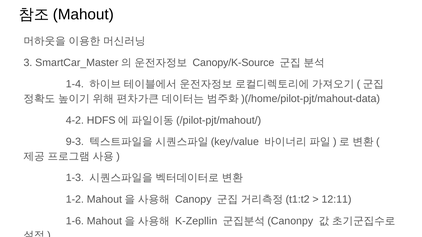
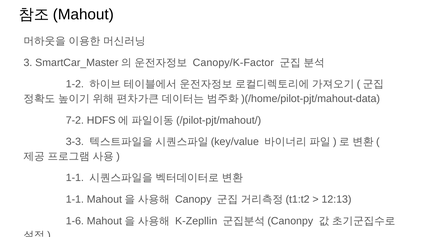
Canopy/K-Source: Canopy/K-Source -> Canopy/K-Factor
1-4: 1-4 -> 1-2
4-2: 4-2 -> 7-2
9-3: 9-3 -> 3-3
1-3 at (75, 178): 1-3 -> 1-1
1-2 at (75, 200): 1-2 -> 1-1
12:11: 12:11 -> 12:13
